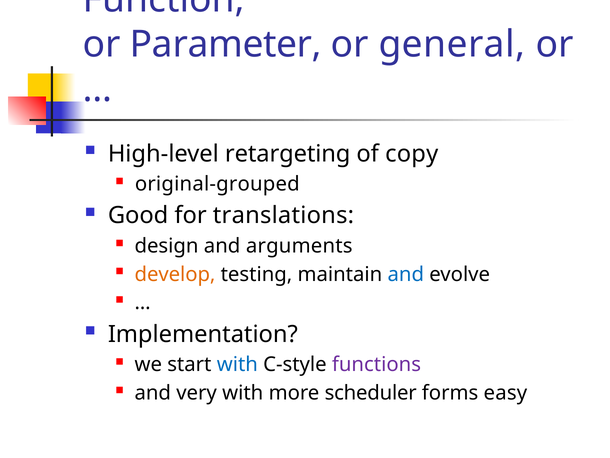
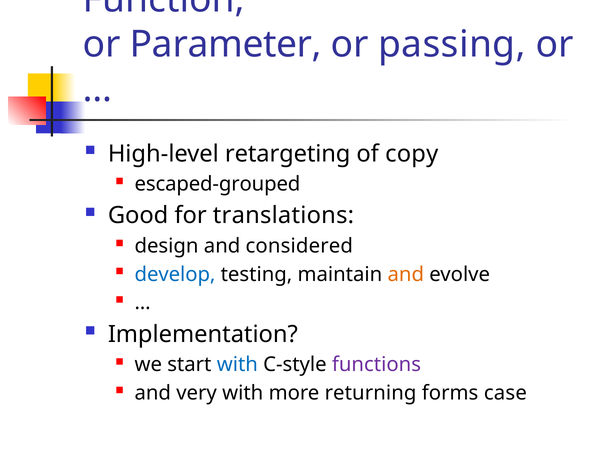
general: general -> passing
original-grouped: original-grouped -> escaped-grouped
arguments: arguments -> considered
develop colour: orange -> blue
and at (406, 274) colour: blue -> orange
scheduler: scheduler -> returning
easy: easy -> case
